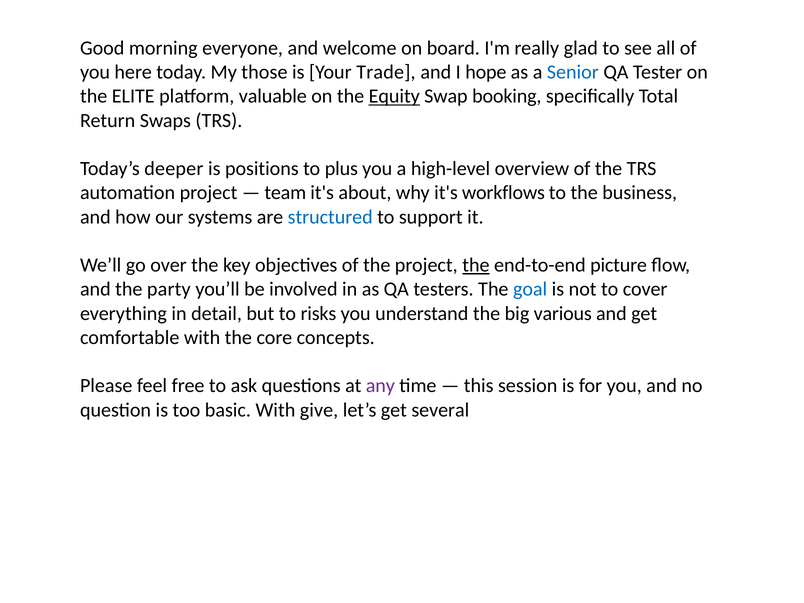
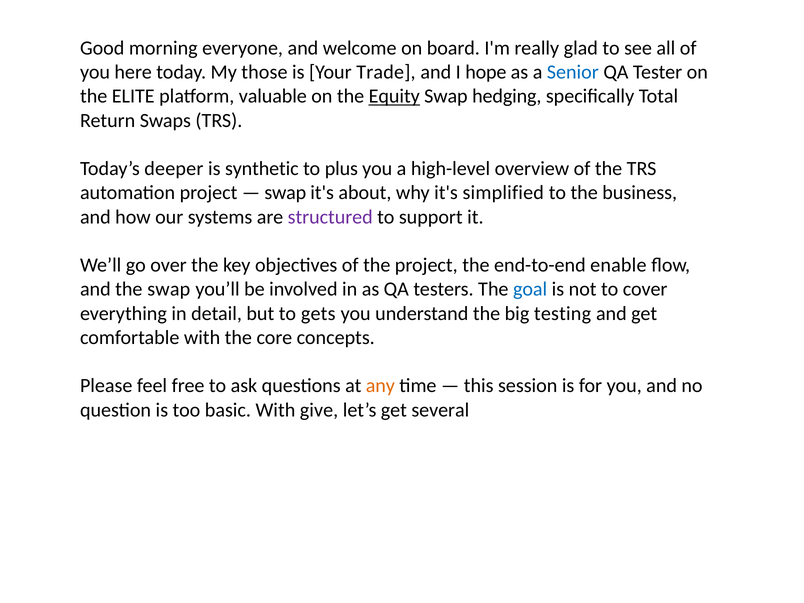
booking: booking -> hedging
positions: positions -> synthetic
team at (285, 193): team -> swap
workflows: workflows -> simplified
structured colour: blue -> purple
the at (476, 265) underline: present -> none
picture: picture -> enable
the party: party -> swap
risks: risks -> gets
various: various -> testing
any colour: purple -> orange
